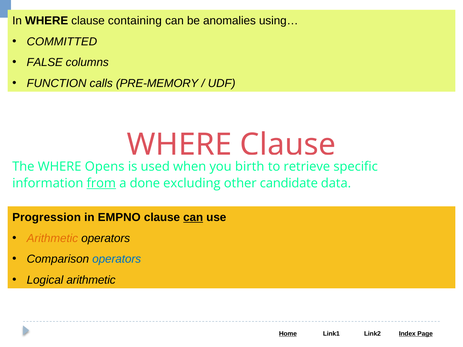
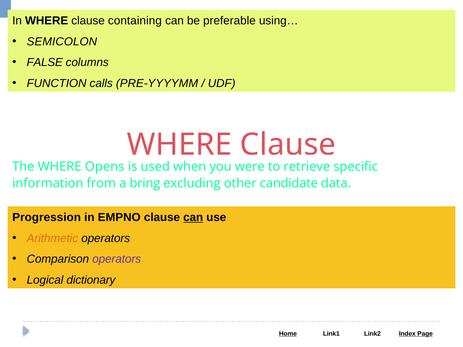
anomalies: anomalies -> preferable
COMMITTED: COMMITTED -> SEMICOLON
PRE-MEMORY: PRE-MEMORY -> PRE-YYYYMM
birth: birth -> were
from underline: present -> none
done: done -> bring
operators at (117, 259) colour: blue -> purple
Logical arithmetic: arithmetic -> dictionary
